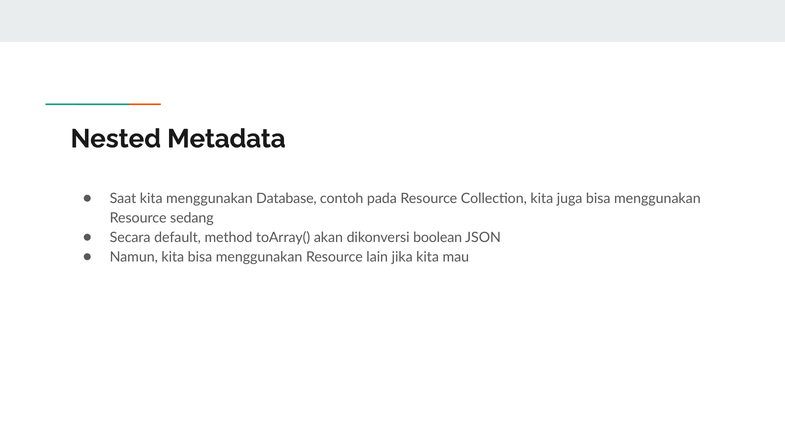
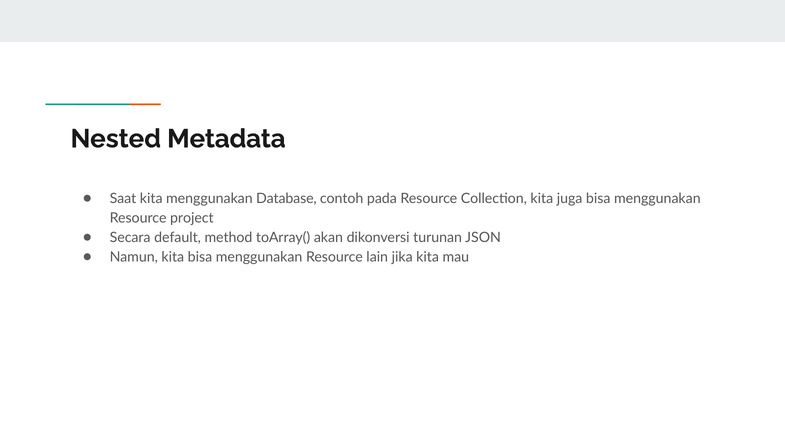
sedang: sedang -> project
boolean: boolean -> turunan
